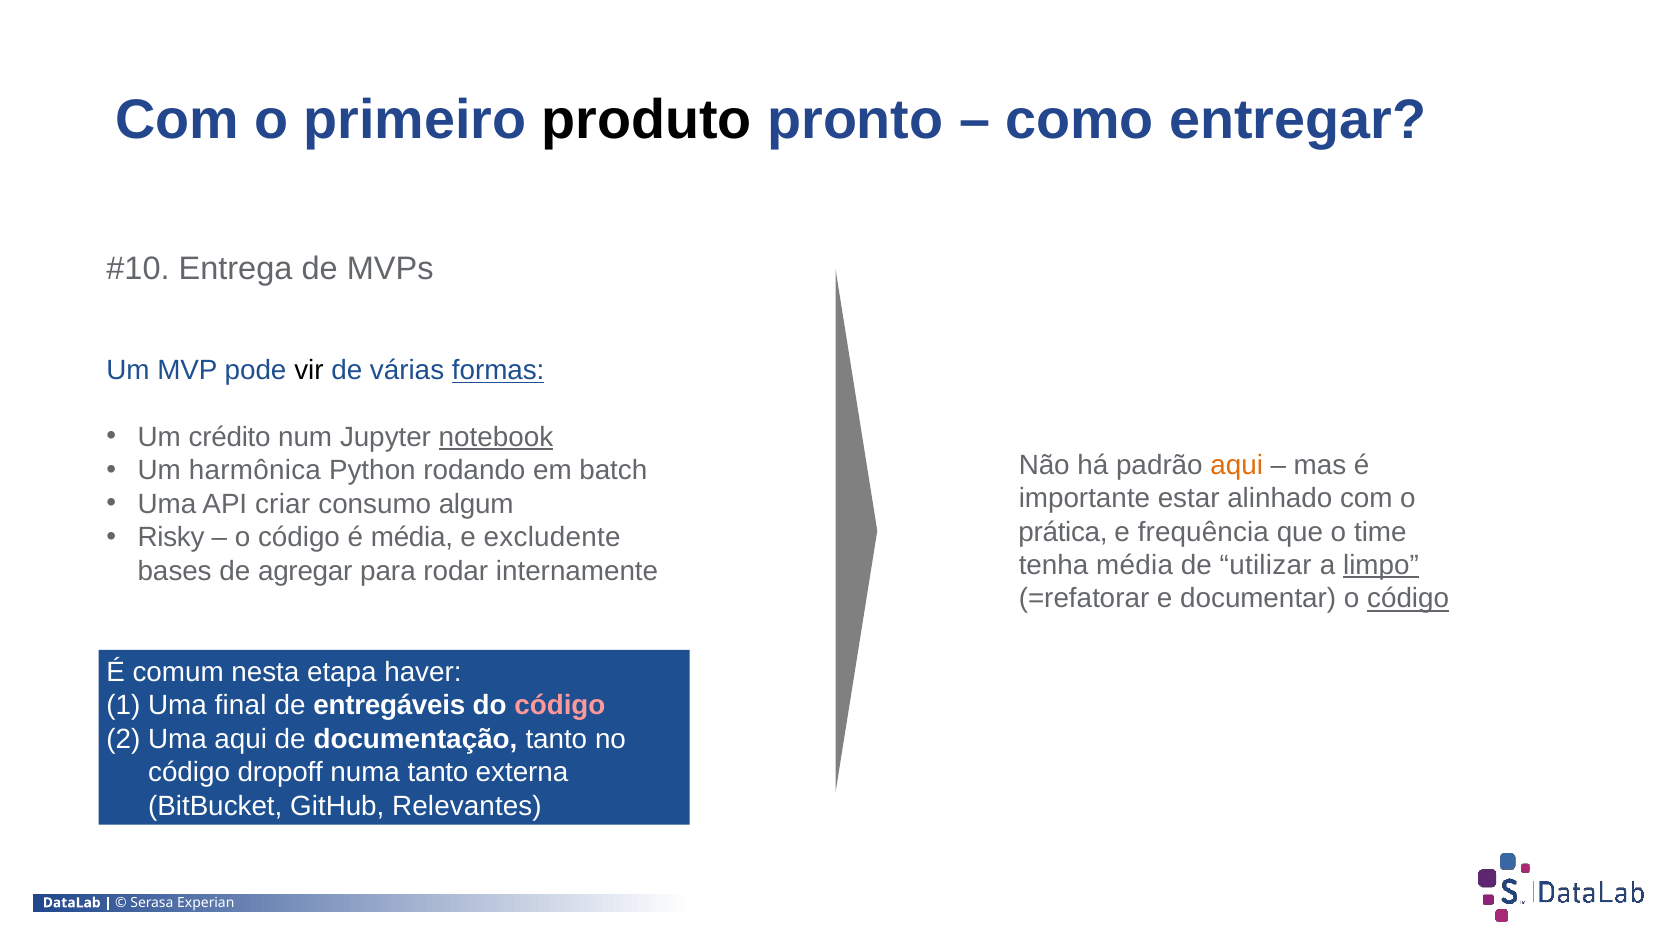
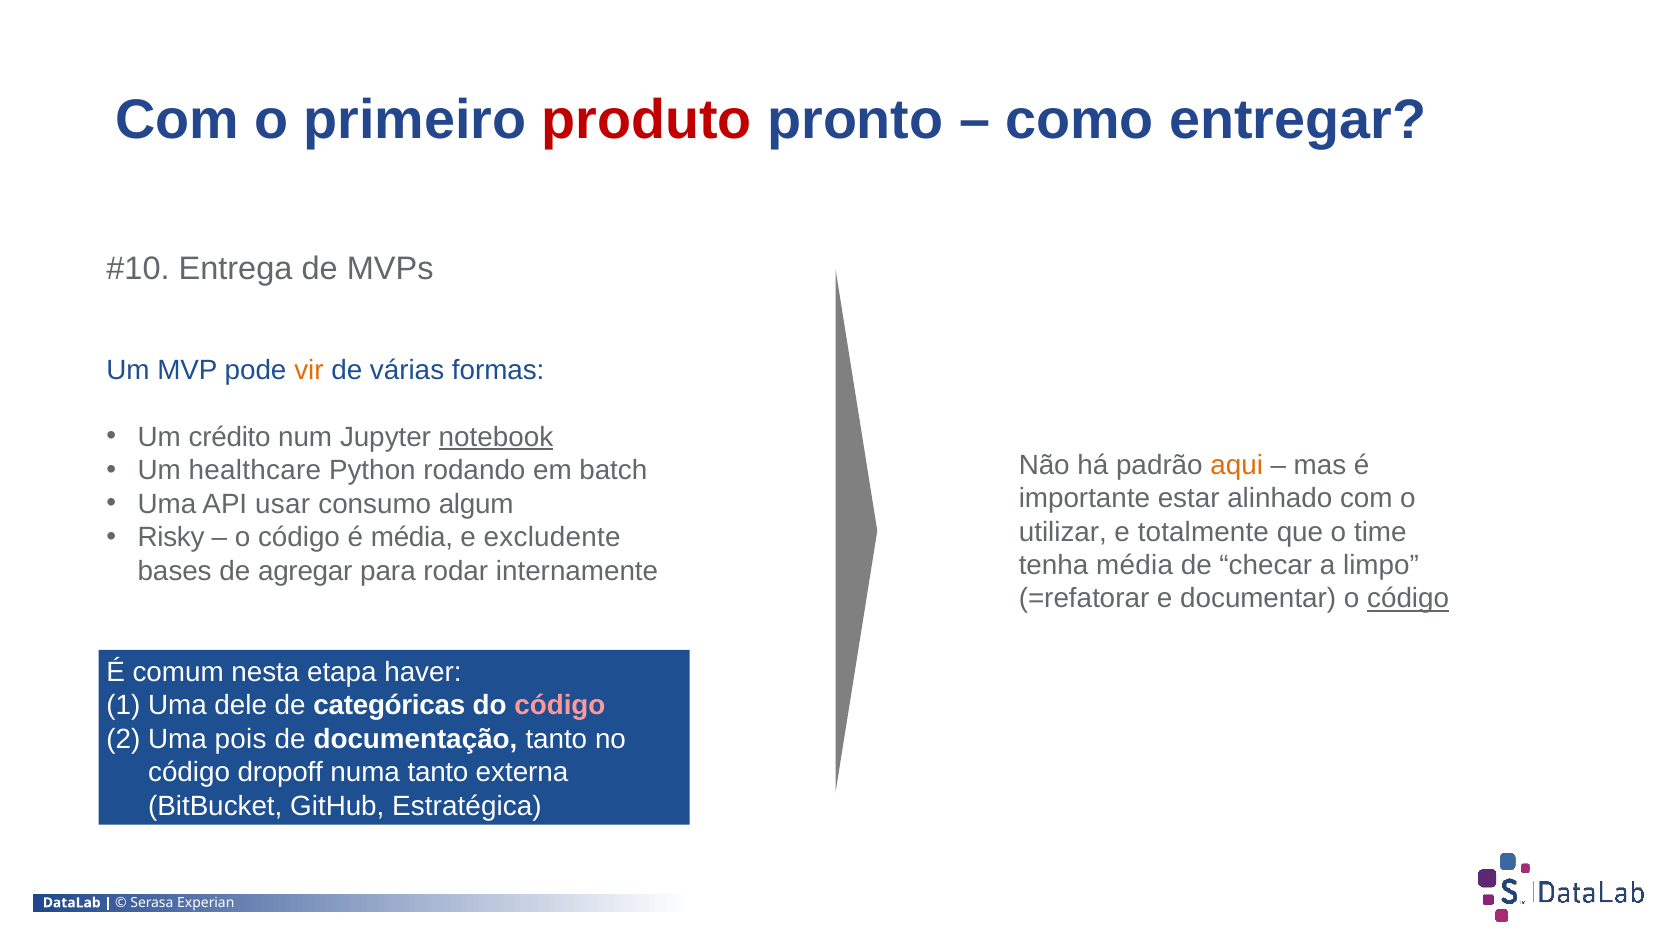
produto colour: black -> red
vir colour: black -> orange
formas underline: present -> none
harmônica: harmônica -> healthcare
criar: criar -> usar
prática: prática -> utilizar
frequência: frequência -> totalmente
utilizar: utilizar -> checar
limpo underline: present -> none
final: final -> dele
entregáveis: entregáveis -> categóricas
Uma aqui: aqui -> pois
Relevantes: Relevantes -> Estratégica
